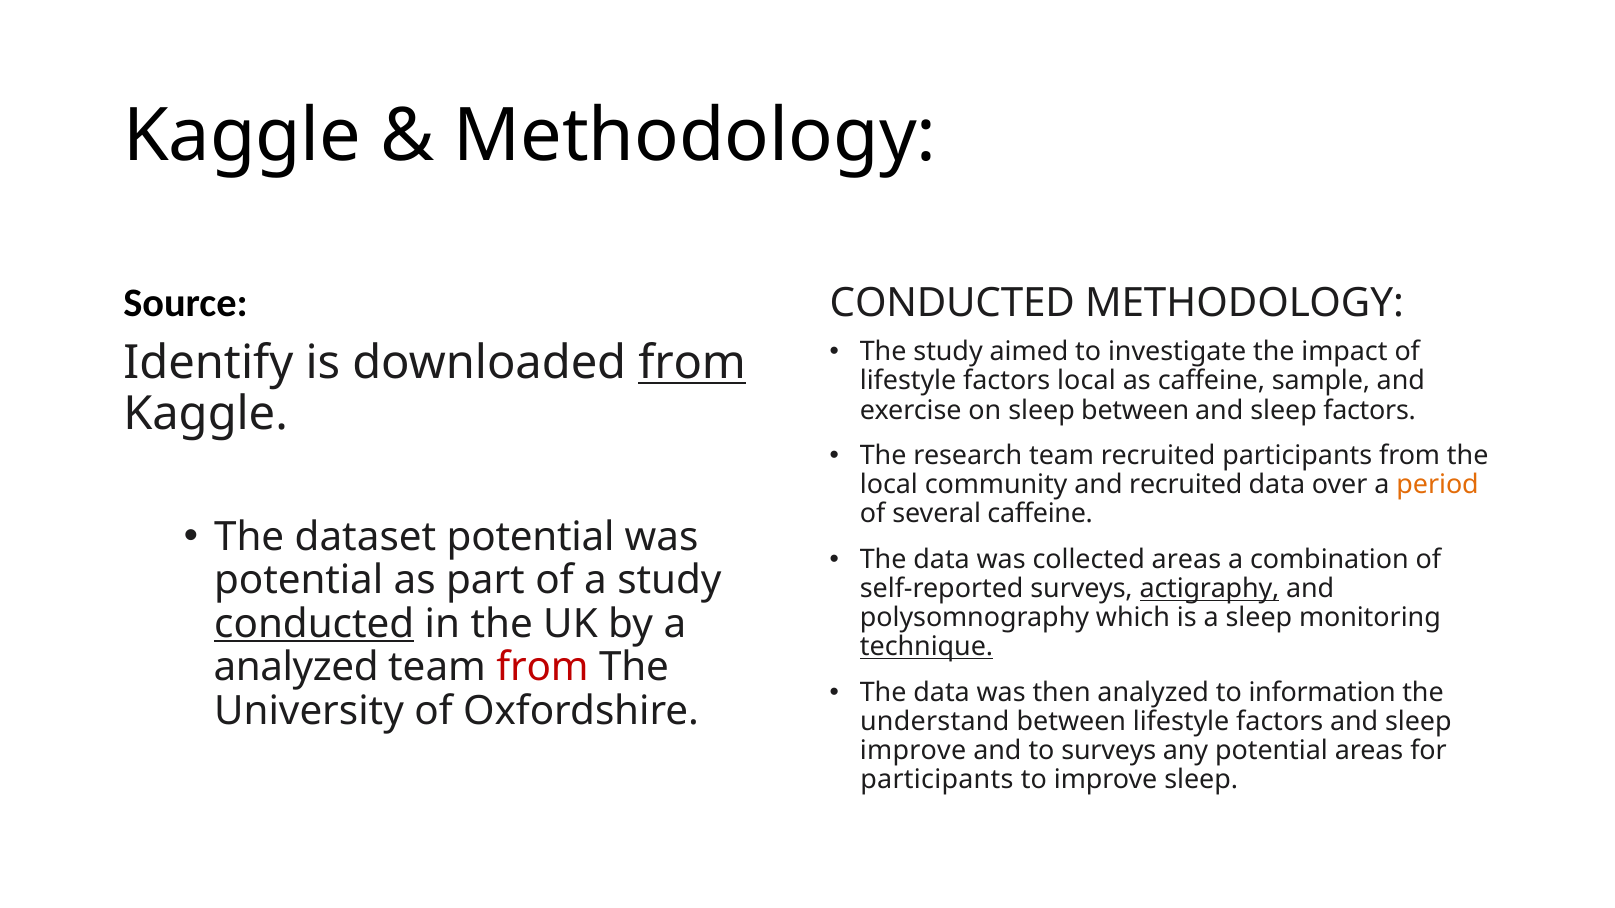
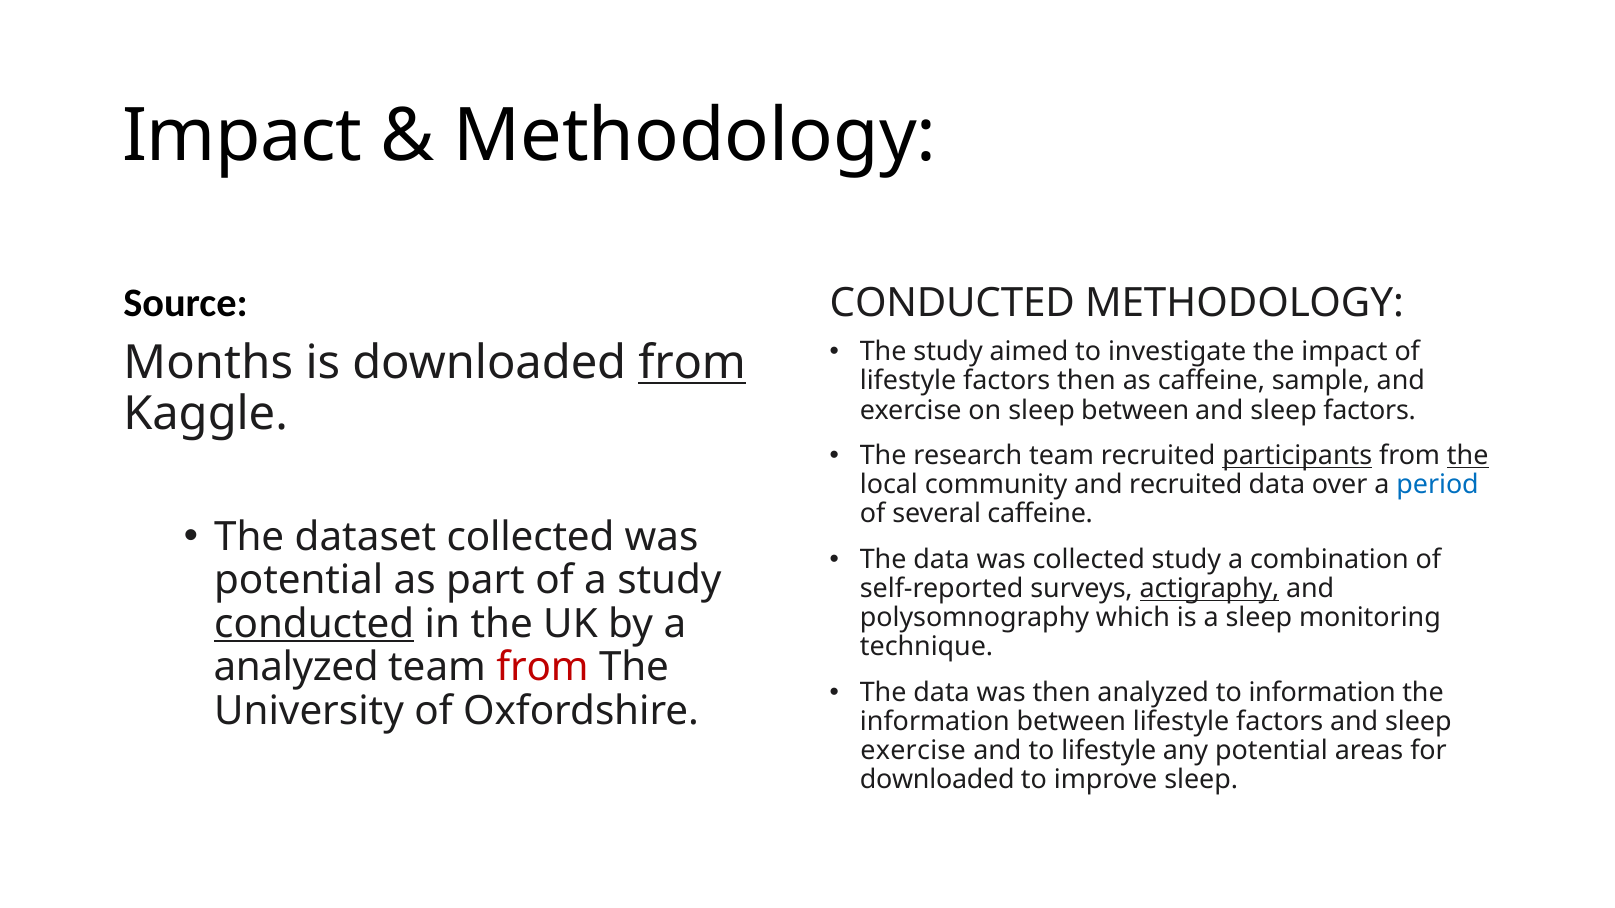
Kaggle at (242, 136): Kaggle -> Impact
Identify: Identify -> Months
factors local: local -> then
participants at (1297, 456) underline: none -> present
the at (1468, 456) underline: none -> present
period colour: orange -> blue
dataset potential: potential -> collected
collected areas: areas -> study
technique underline: present -> none
understand at (935, 722): understand -> information
improve at (913, 751): improve -> exercise
to surveys: surveys -> lifestyle
participants at (937, 780): participants -> downloaded
